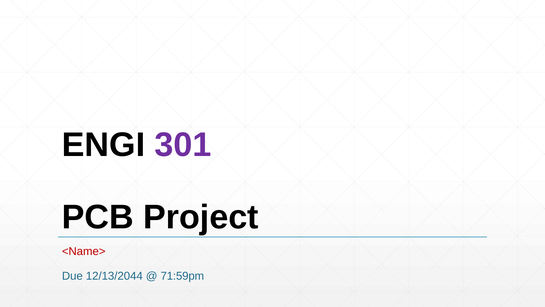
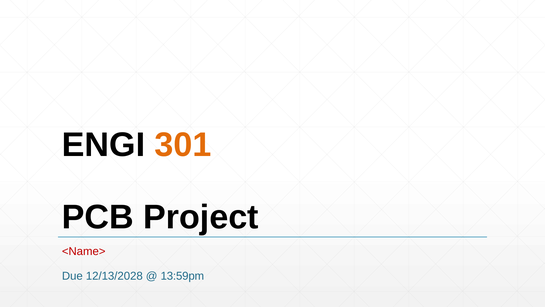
301 colour: purple -> orange
12/13/2044: 12/13/2044 -> 12/13/2028
71:59pm: 71:59pm -> 13:59pm
